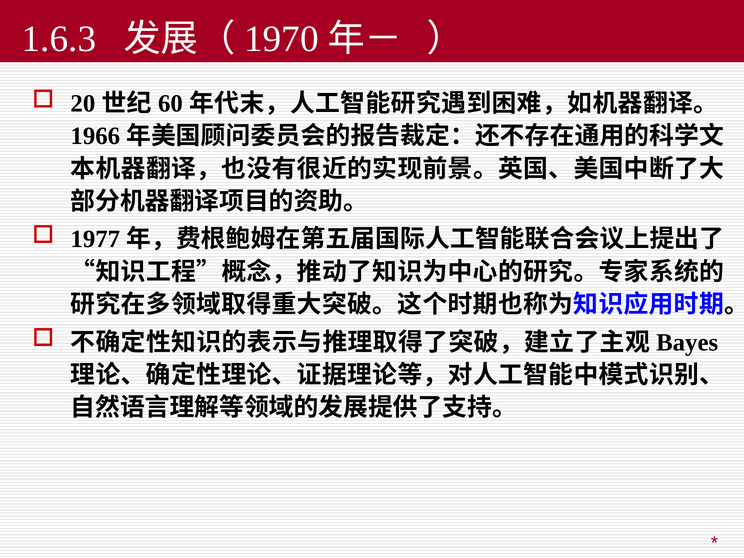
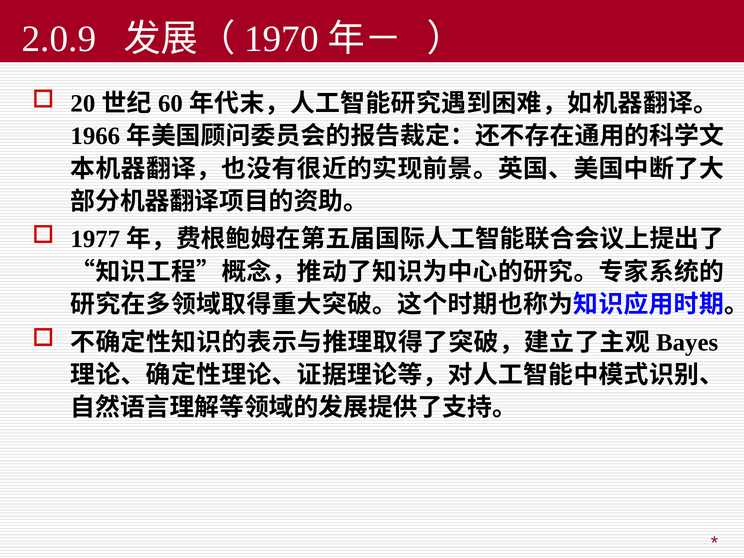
1.6.3: 1.6.3 -> 2.0.9
